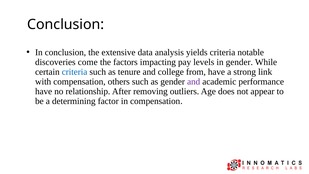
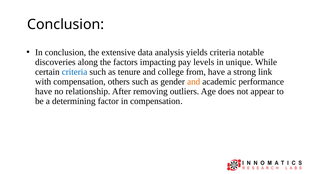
come: come -> along
in gender: gender -> unique
and at (194, 81) colour: purple -> orange
